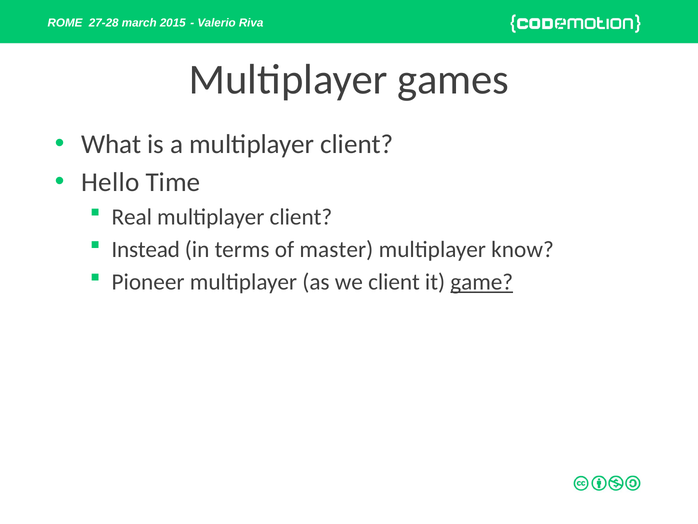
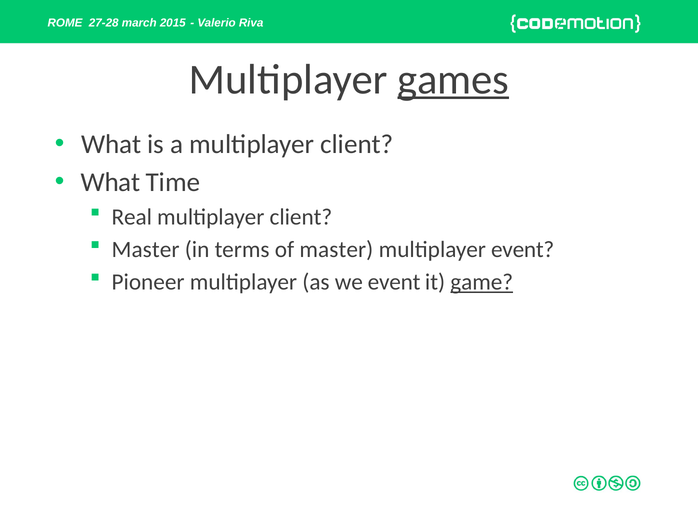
games underline: none -> present
Hello at (110, 182): Hello -> What
Instead at (146, 249): Instead -> Master
multiplayer know: know -> event
we client: client -> event
